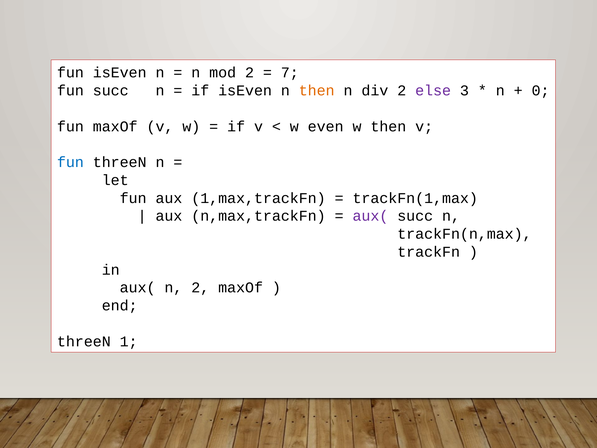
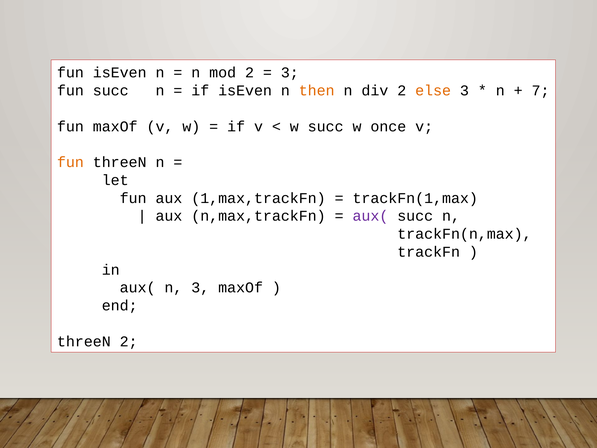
7 at (290, 73): 7 -> 3
else colour: purple -> orange
0: 0 -> 7
w even: even -> succ
w then: then -> once
fun at (70, 162) colour: blue -> orange
n 2: 2 -> 3
threeN 1: 1 -> 2
